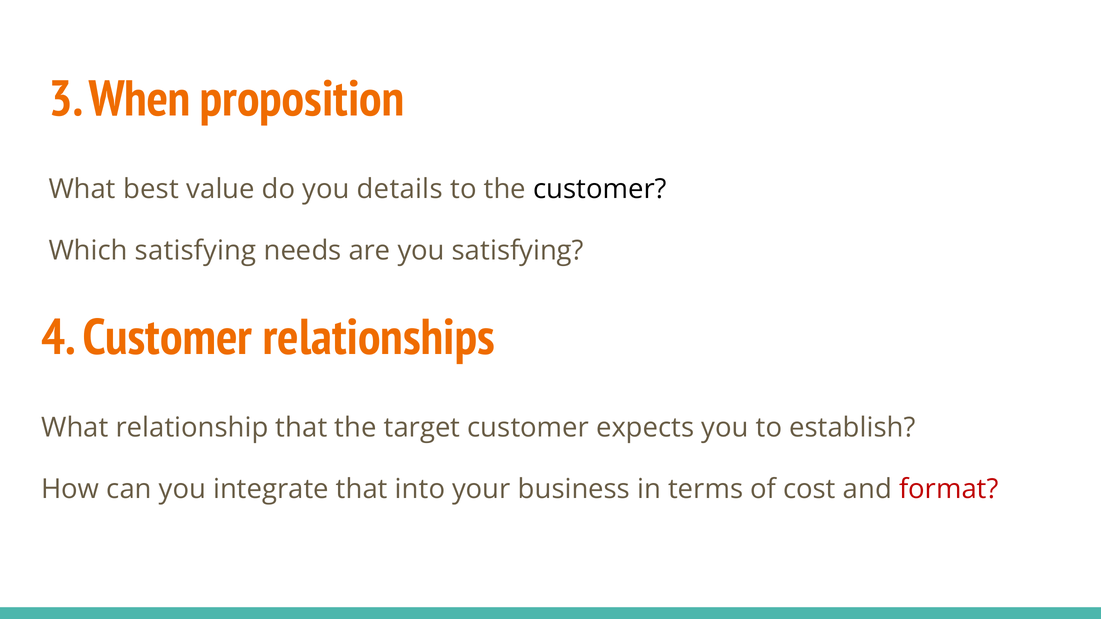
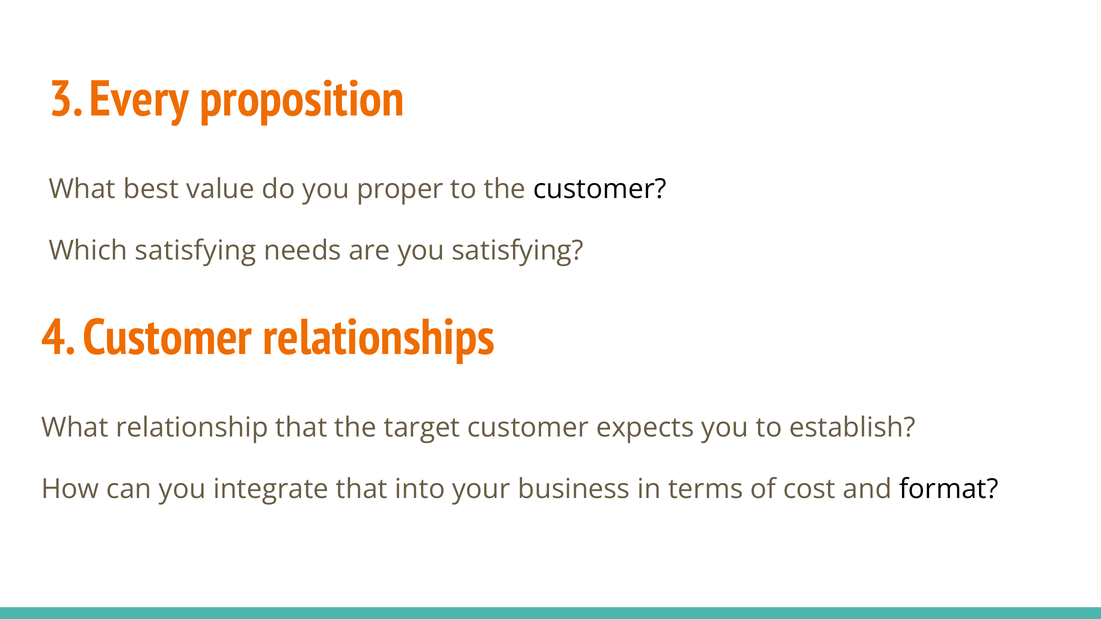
When: When -> Every
details: details -> proper
format colour: red -> black
